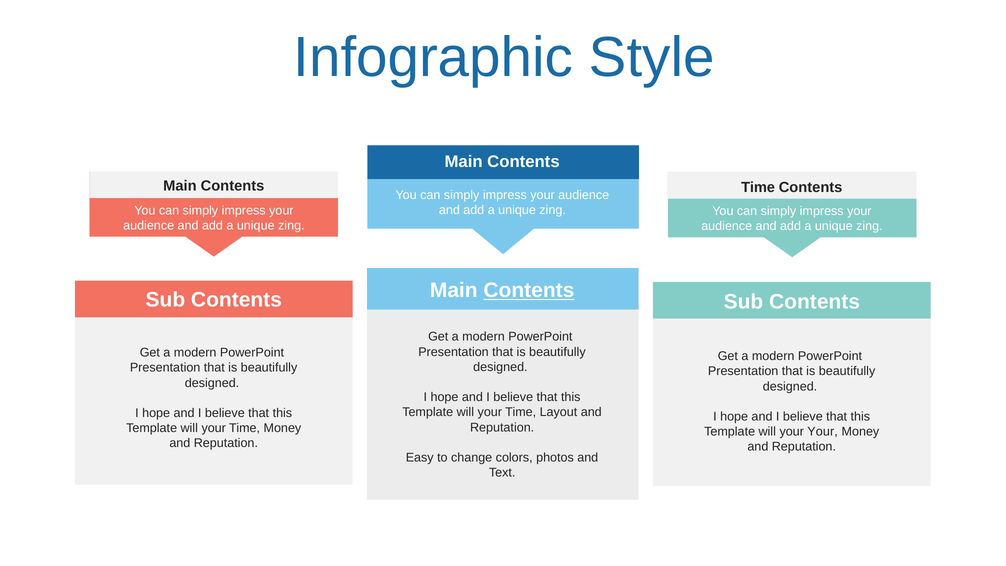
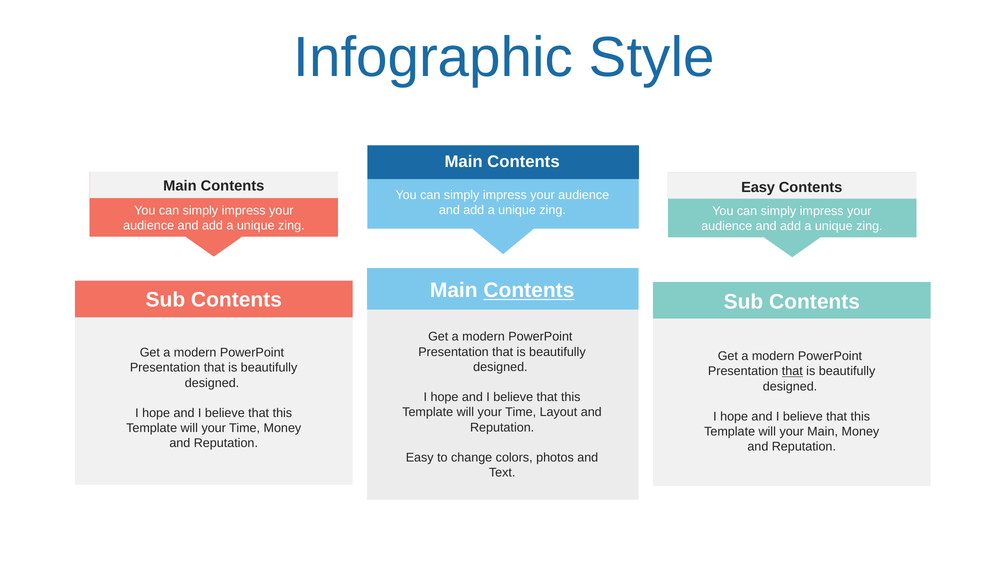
Time at (758, 187): Time -> Easy
that at (792, 371) underline: none -> present
your Your: Your -> Main
